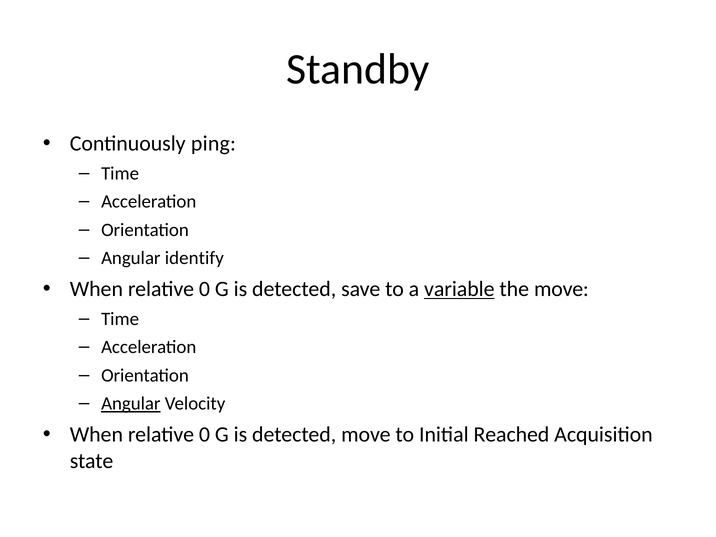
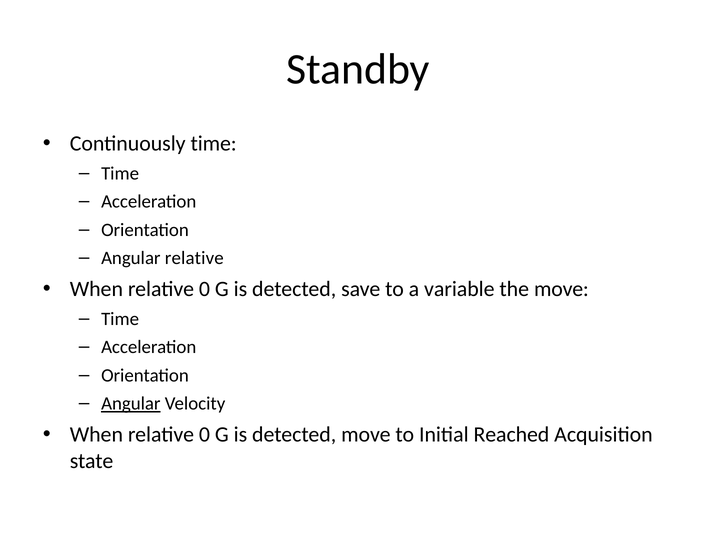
Continuously ping: ping -> time
Angular identify: identify -> relative
variable underline: present -> none
